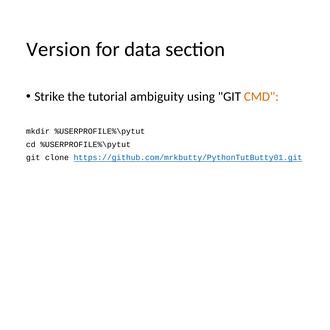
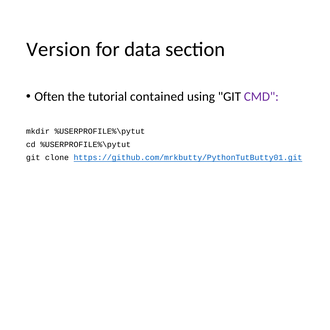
Strike: Strike -> Often
ambiguity: ambiguity -> contained
CMD colour: orange -> purple
